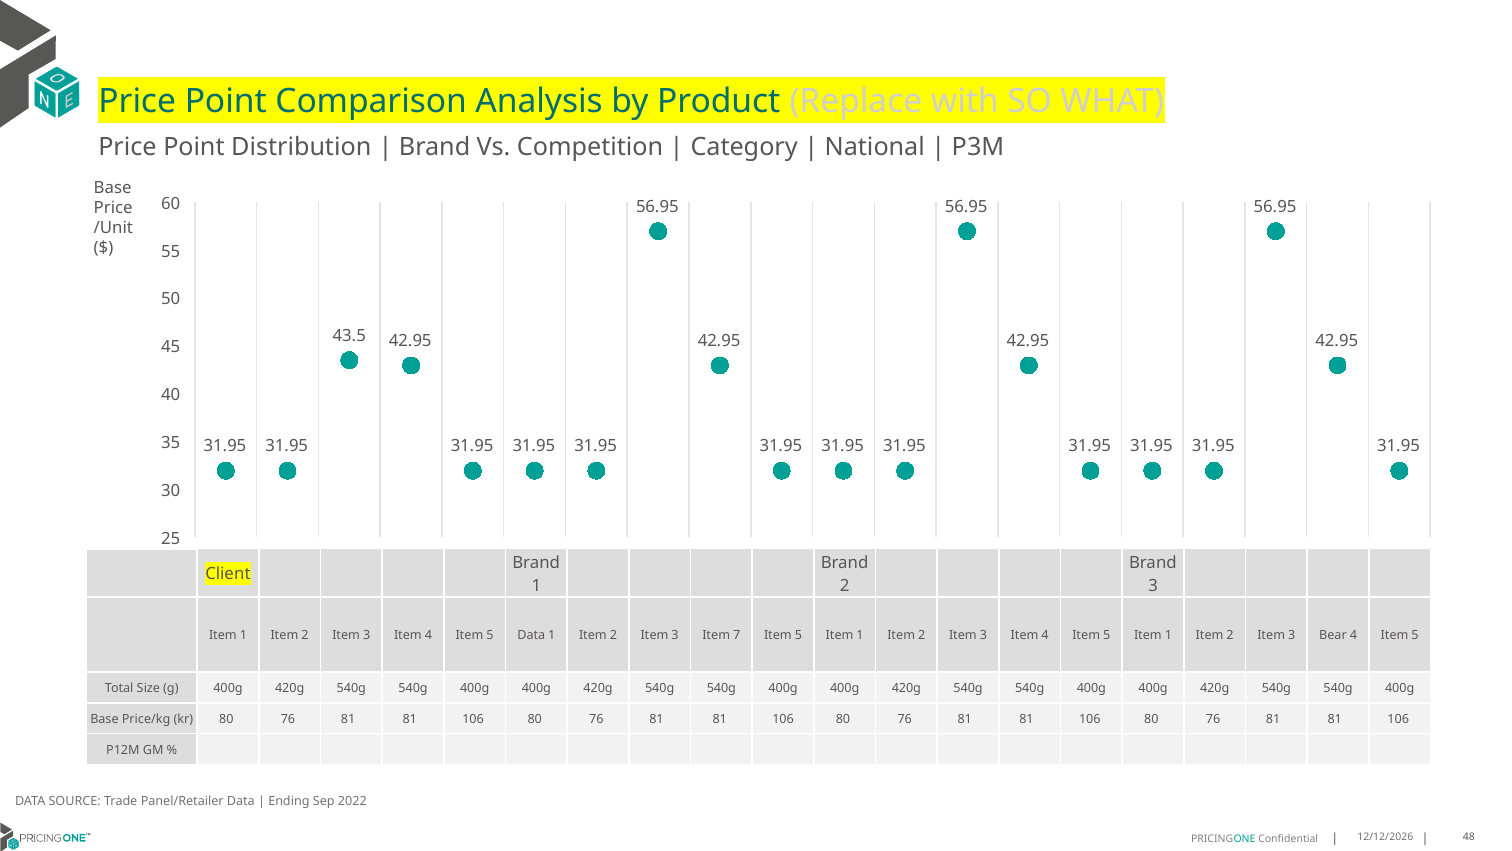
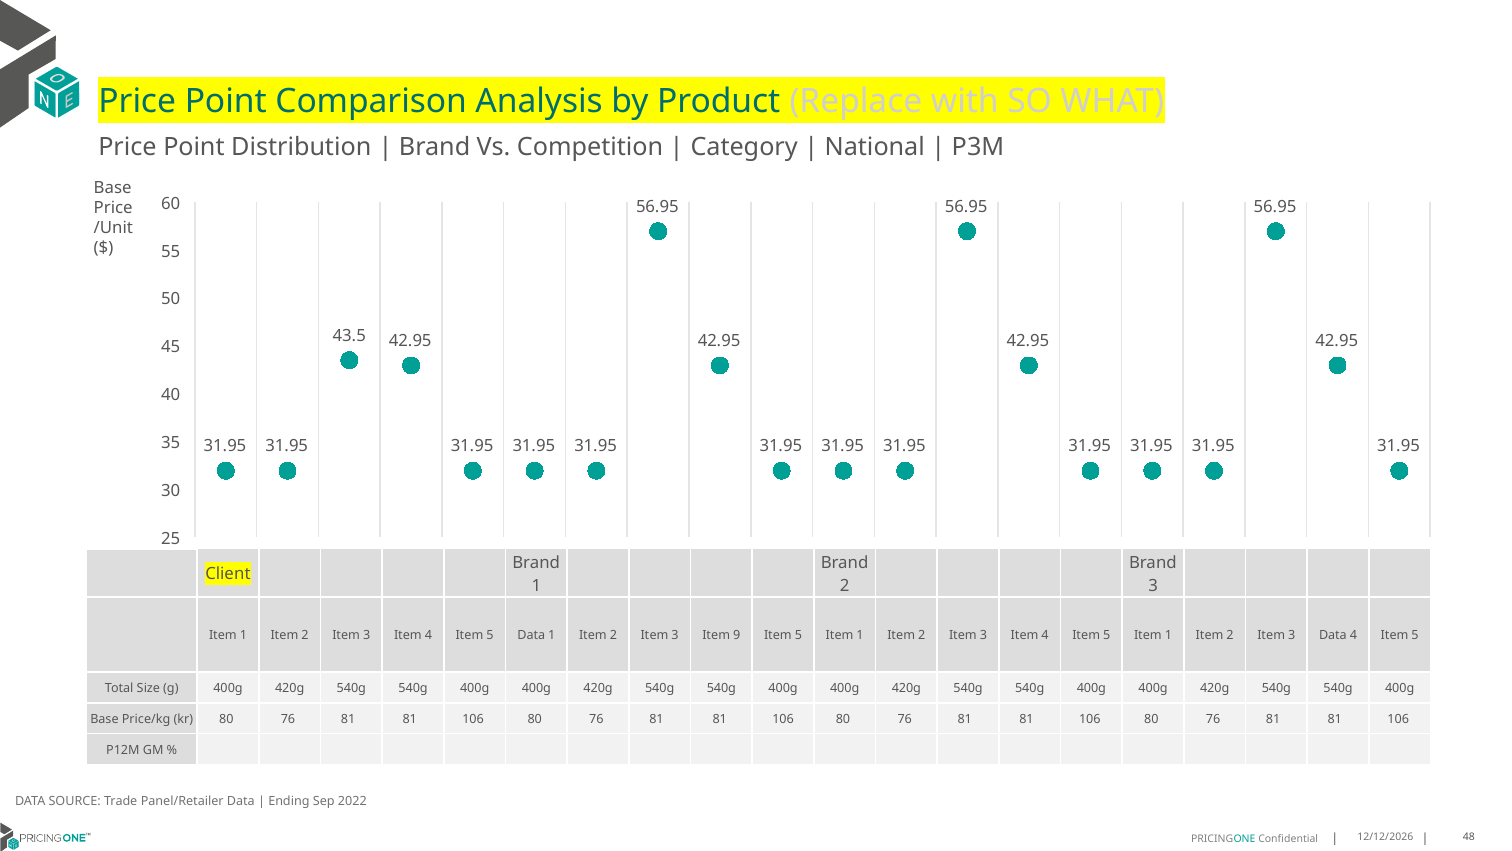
7: 7 -> 9
3 Bear: Bear -> Data
